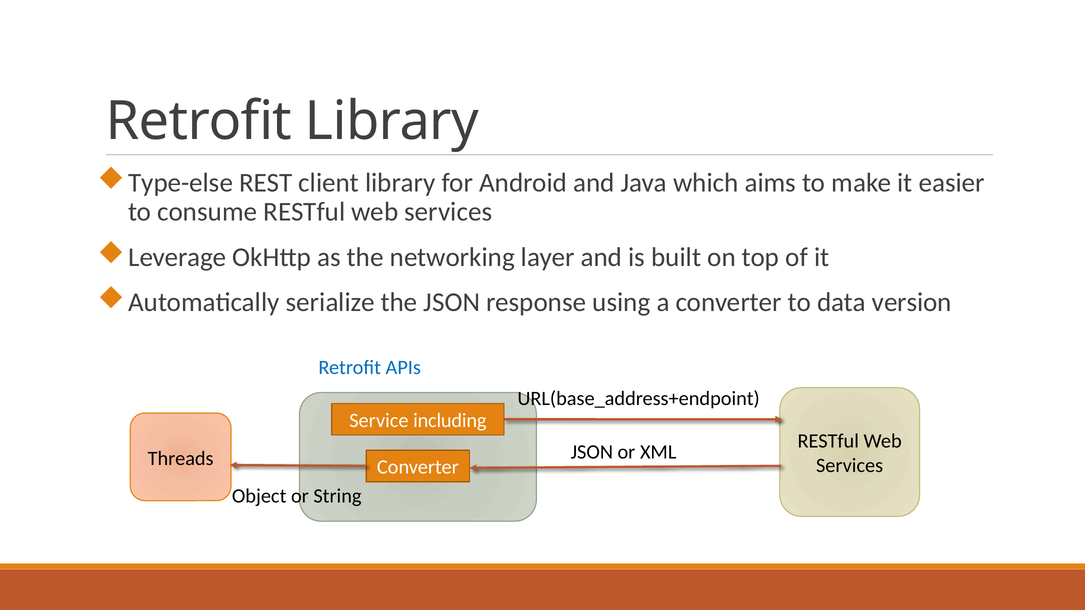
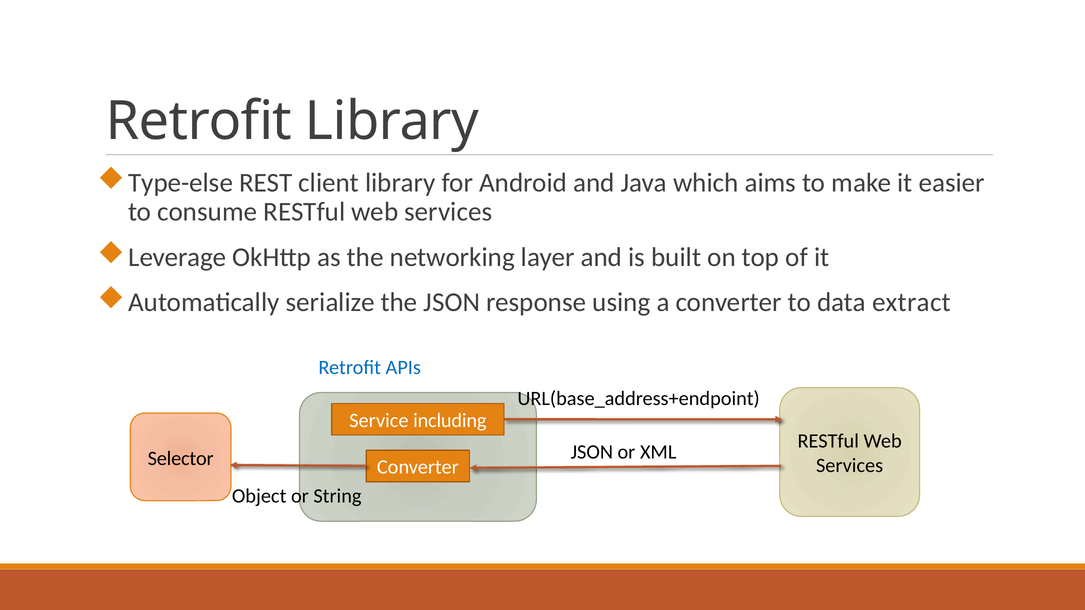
version: version -> extract
Threads: Threads -> Selector
